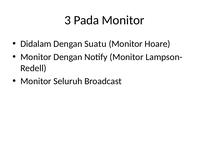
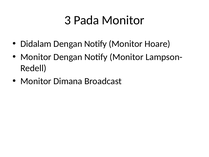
Suatu at (95, 44): Suatu -> Notify
Seluruh: Seluruh -> Dimana
